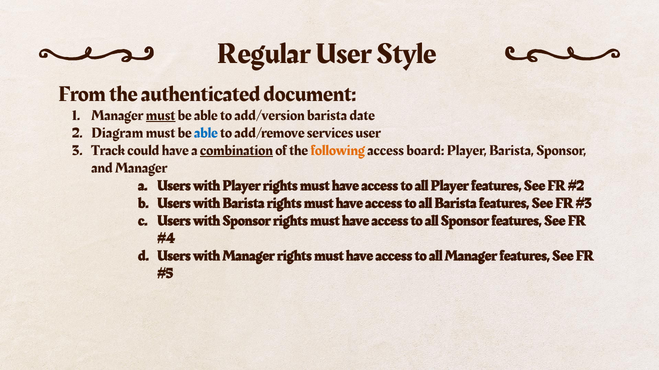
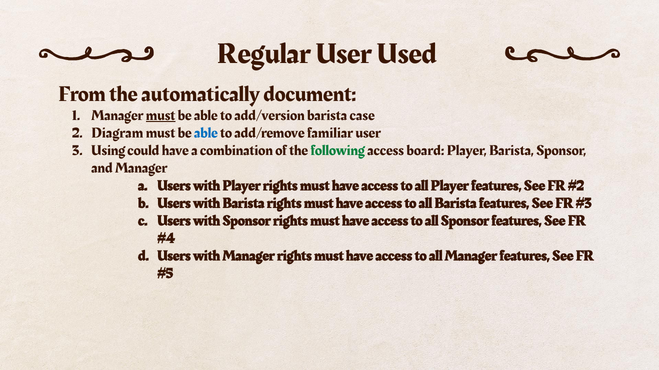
Style: Style -> Used
authenticated: authenticated -> automatically
date: date -> case
services: services -> familiar
Track: Track -> Using
combination underline: present -> none
following colour: orange -> green
